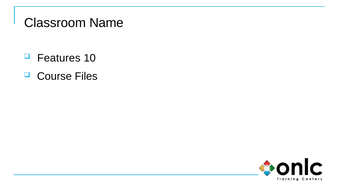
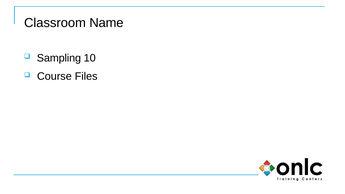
Features: Features -> Sampling
